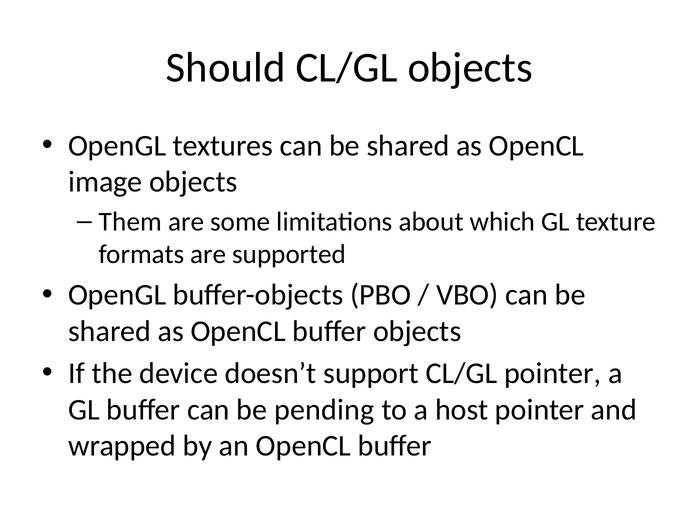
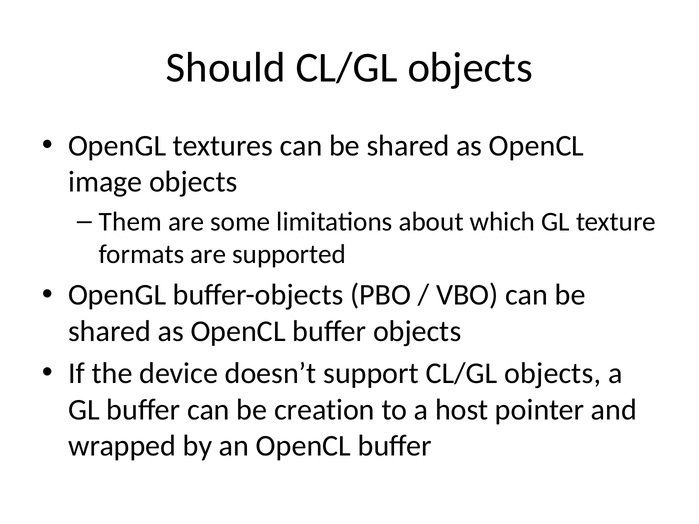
support CL/GL pointer: pointer -> objects
pending: pending -> creation
